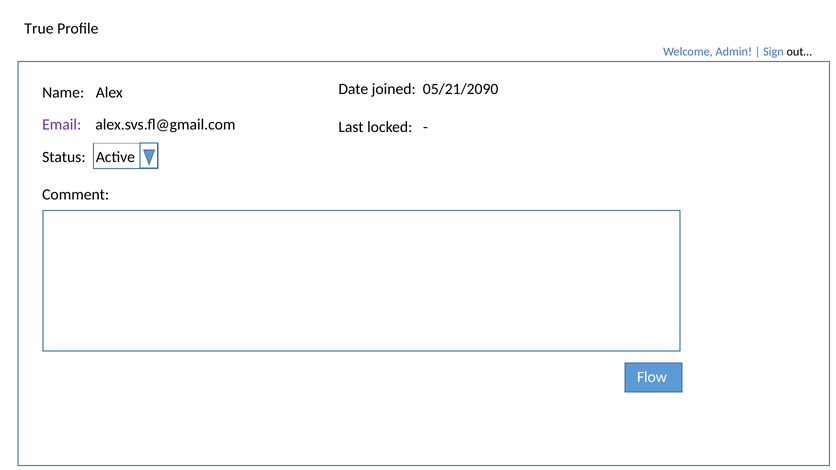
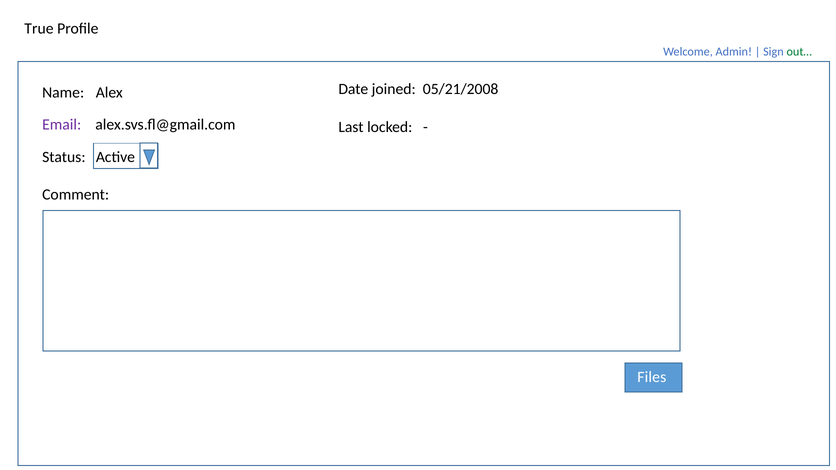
out… colour: black -> green
05/21/2090: 05/21/2090 -> 05/21/2008
Flow: Flow -> Files
